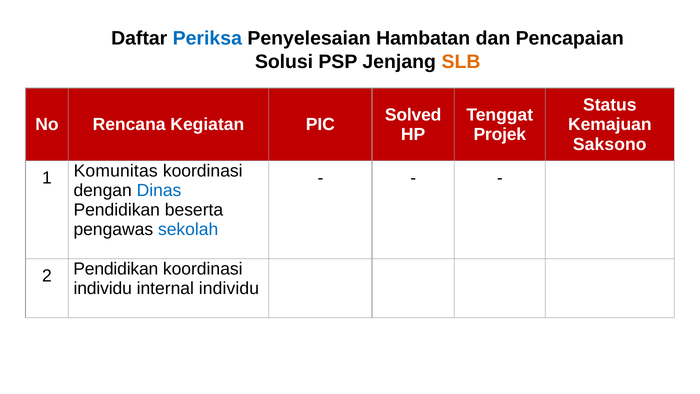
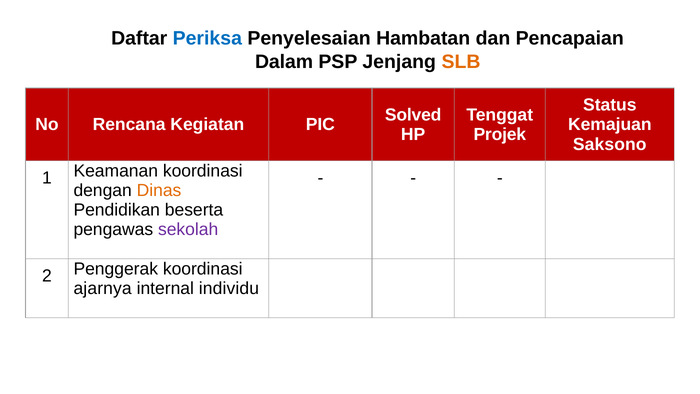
Solusi: Solusi -> Dalam
Komunitas: Komunitas -> Keamanan
Dinas colour: blue -> orange
sekolah colour: blue -> purple
2 Pendidikan: Pendidikan -> Penggerak
individu at (103, 288): individu -> ajarnya
